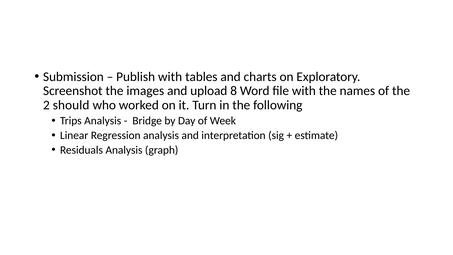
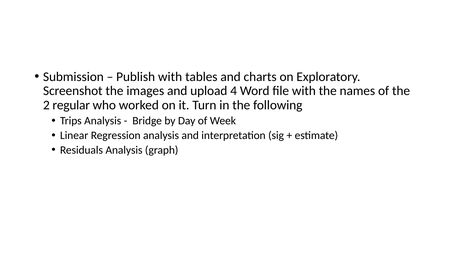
8: 8 -> 4
should: should -> regular
